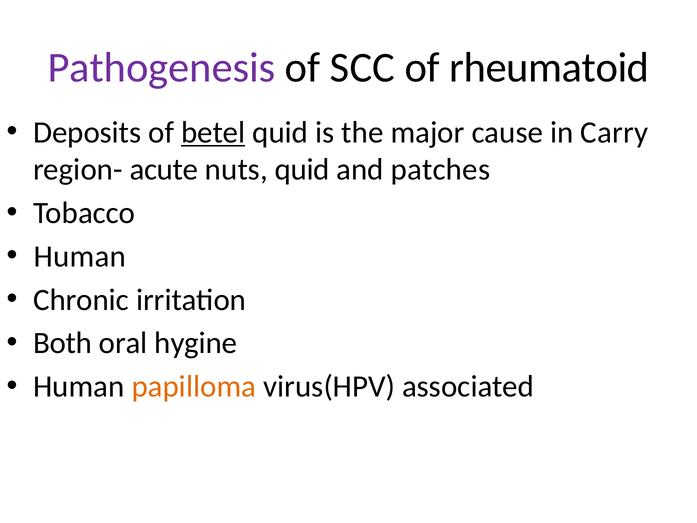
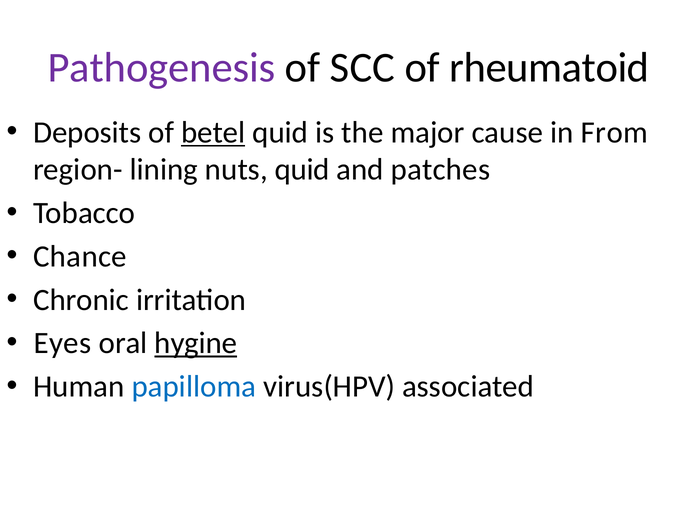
Carry: Carry -> From
acute: acute -> lining
Human at (80, 256): Human -> Chance
Both: Both -> Eyes
hygine underline: none -> present
papilloma colour: orange -> blue
